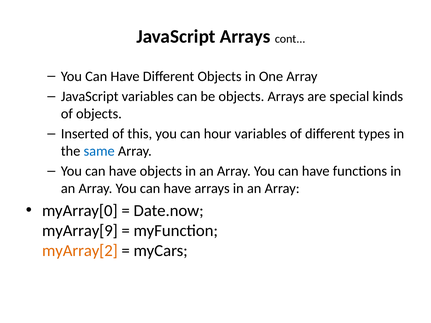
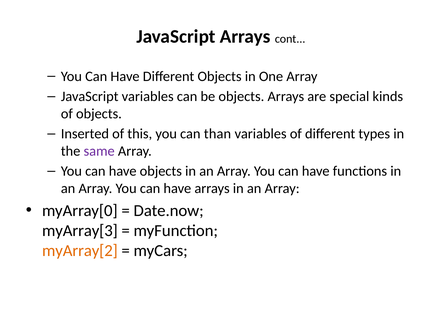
hour: hour -> than
same colour: blue -> purple
myArray[9: myArray[9 -> myArray[3
